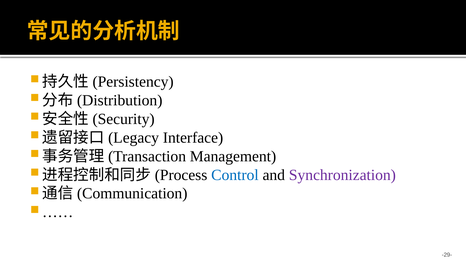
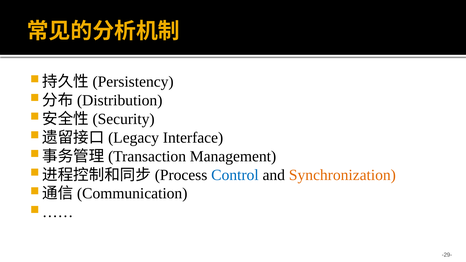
Synchronization colour: purple -> orange
